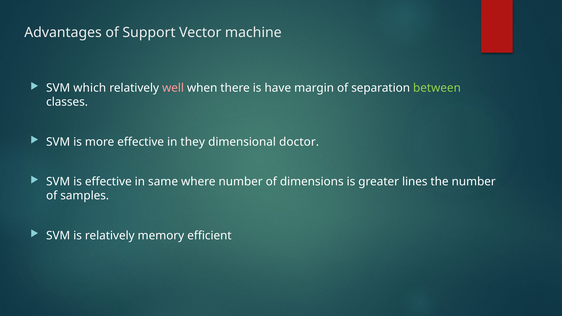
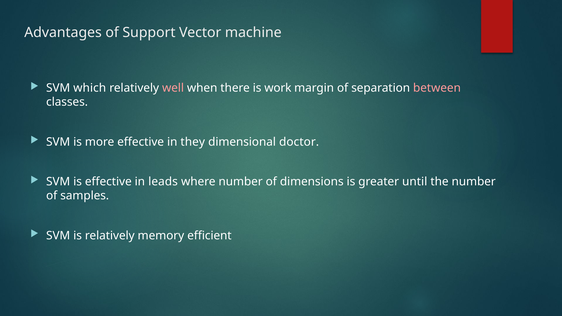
have: have -> work
between colour: light green -> pink
same: same -> leads
lines: lines -> until
